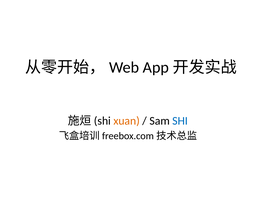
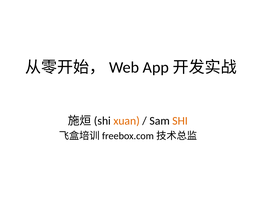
SHI colour: blue -> orange
